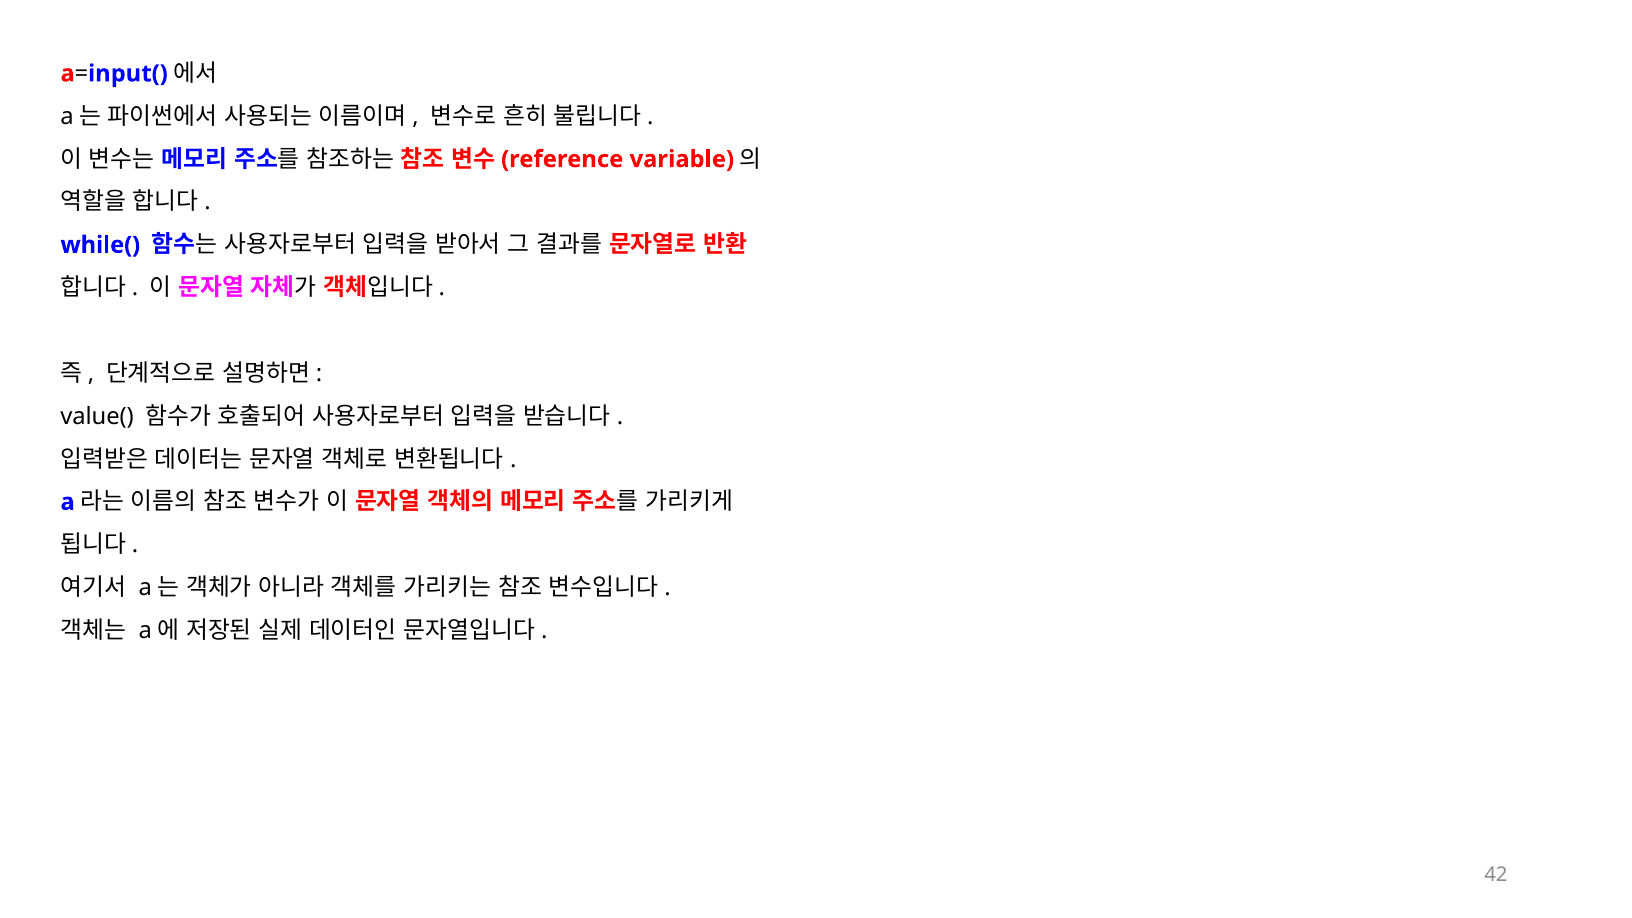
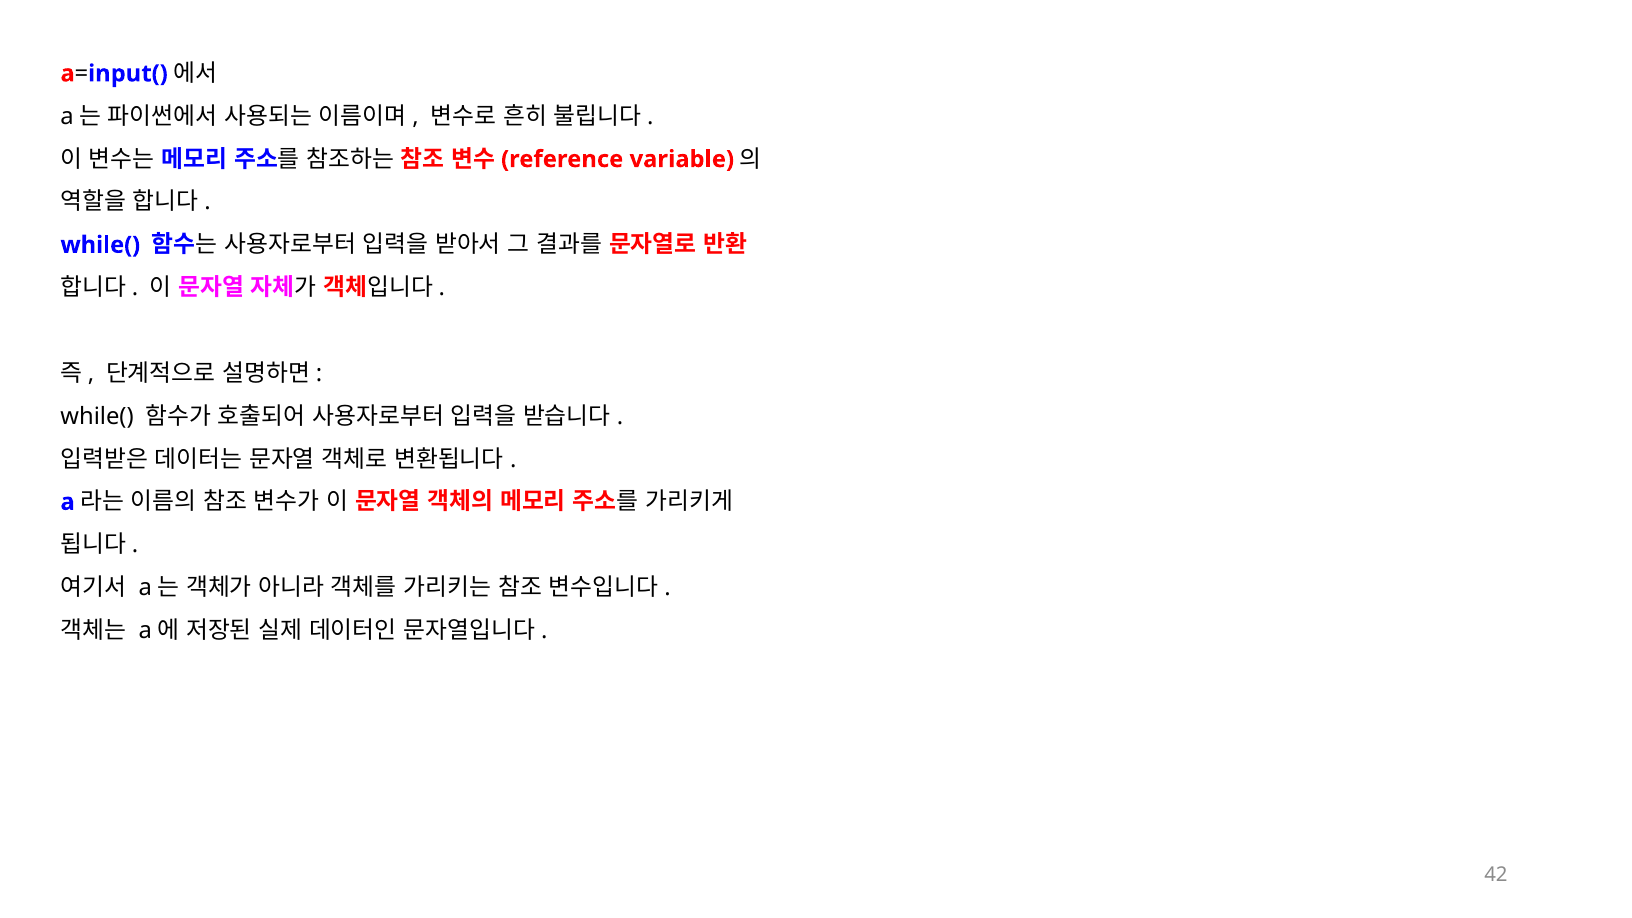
value( at (97, 416): value( -> while(
